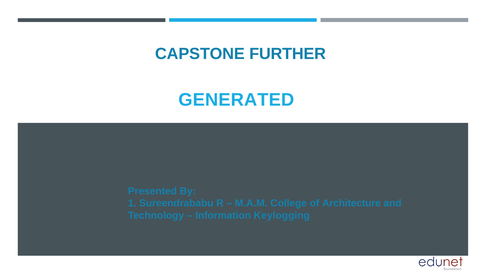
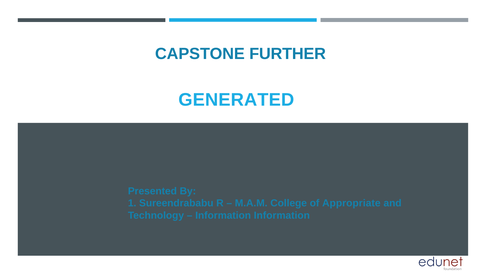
Architecture: Architecture -> Appropriate
Information Keylogging: Keylogging -> Information
